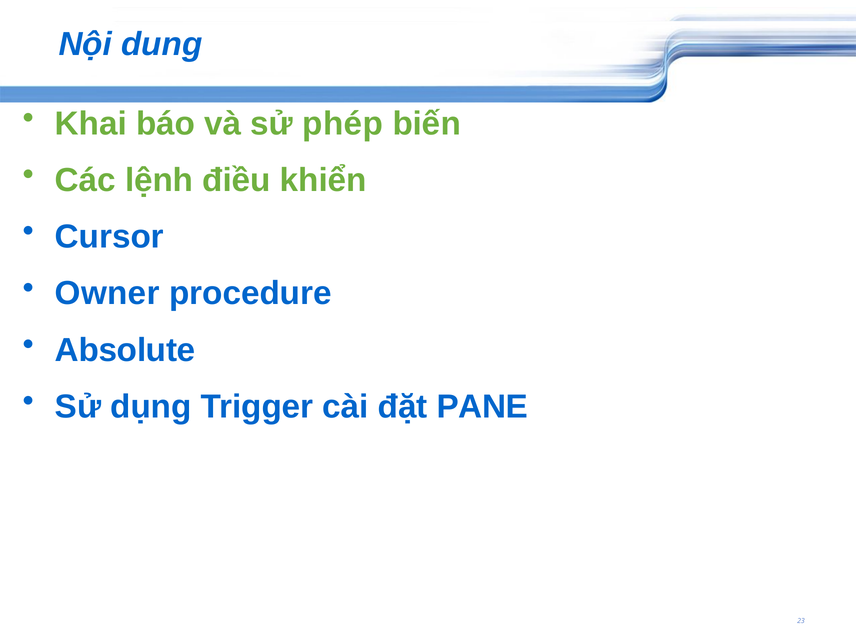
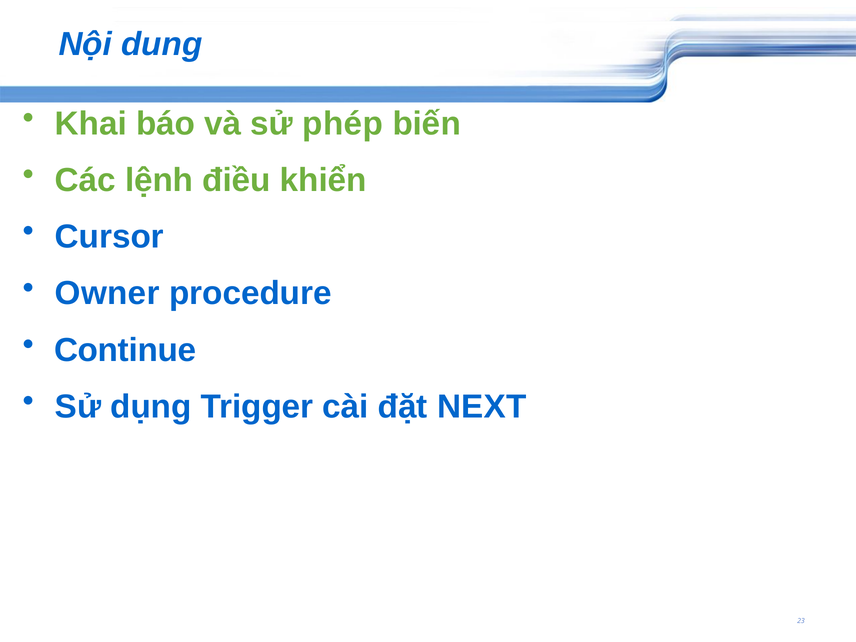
Absolute: Absolute -> Continue
PANE: PANE -> NEXT
